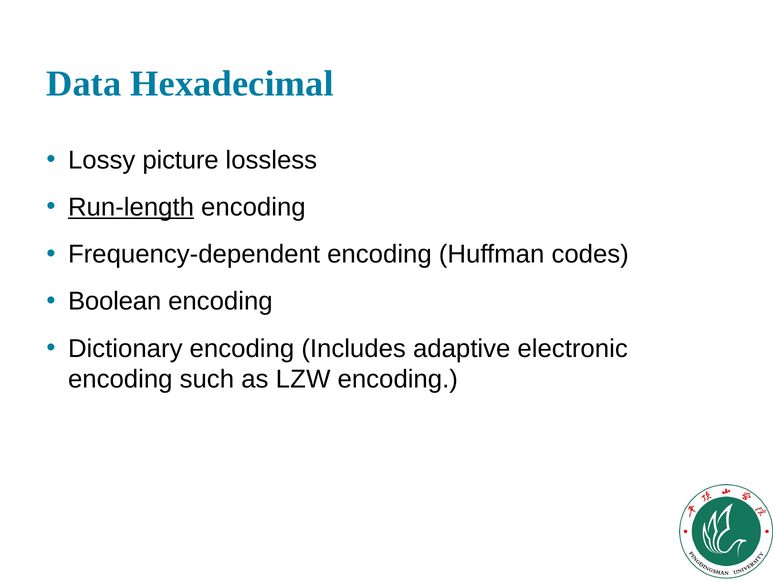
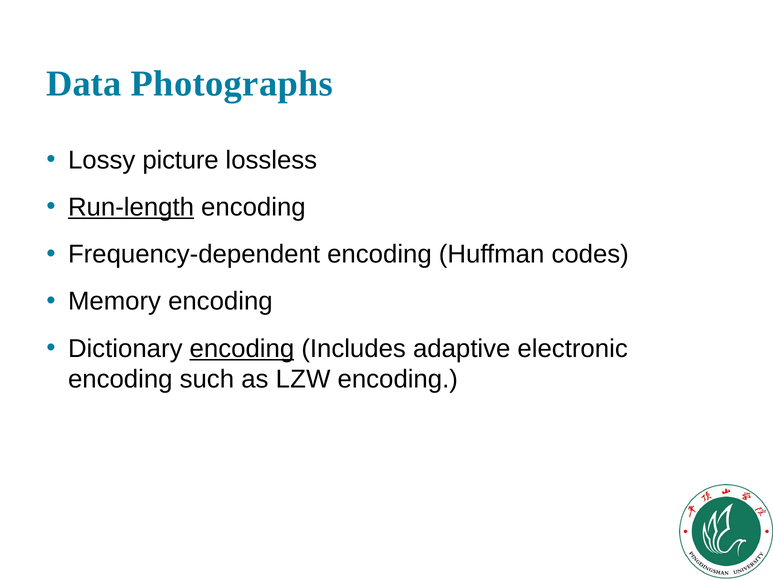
Hexadecimal: Hexadecimal -> Photographs
Boolean: Boolean -> Memory
encoding at (242, 348) underline: none -> present
